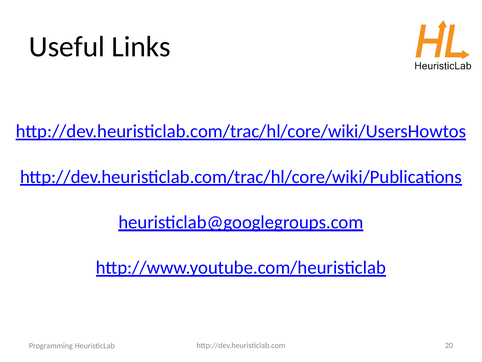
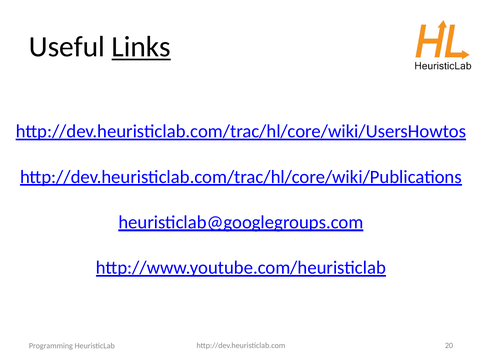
Links underline: none -> present
